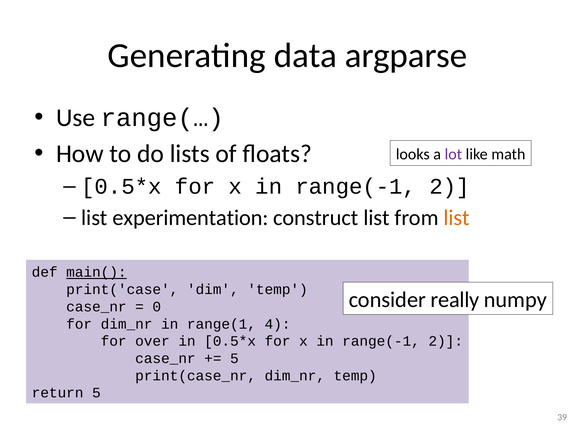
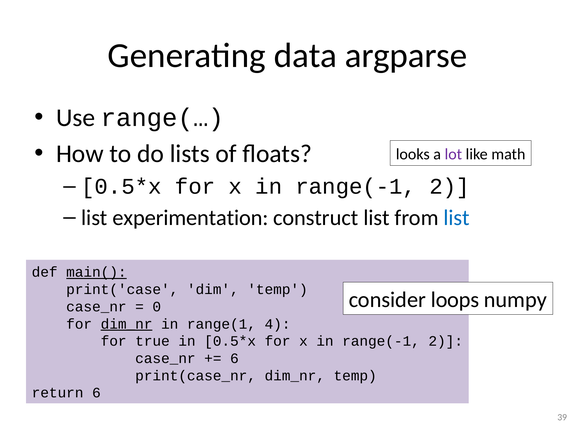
list at (457, 218) colour: orange -> blue
really: really -> loops
dim_nr at (127, 324) underline: none -> present
over: over -> true
5 at (234, 359): 5 -> 6
return 5: 5 -> 6
